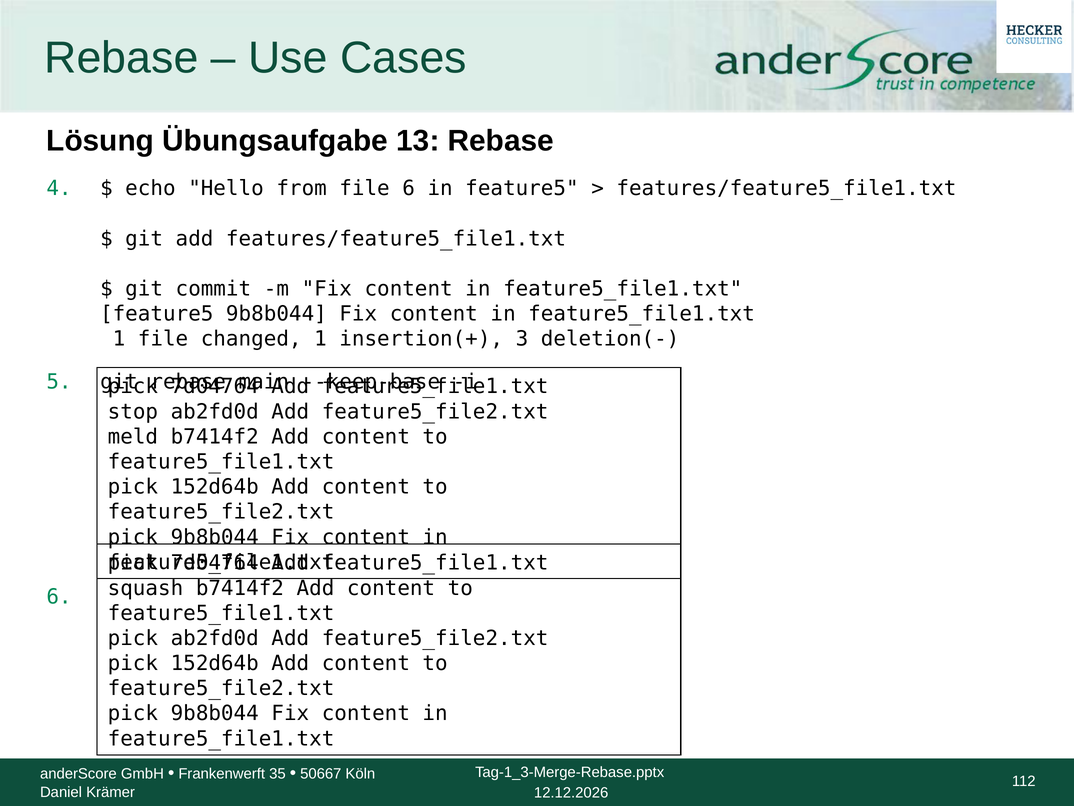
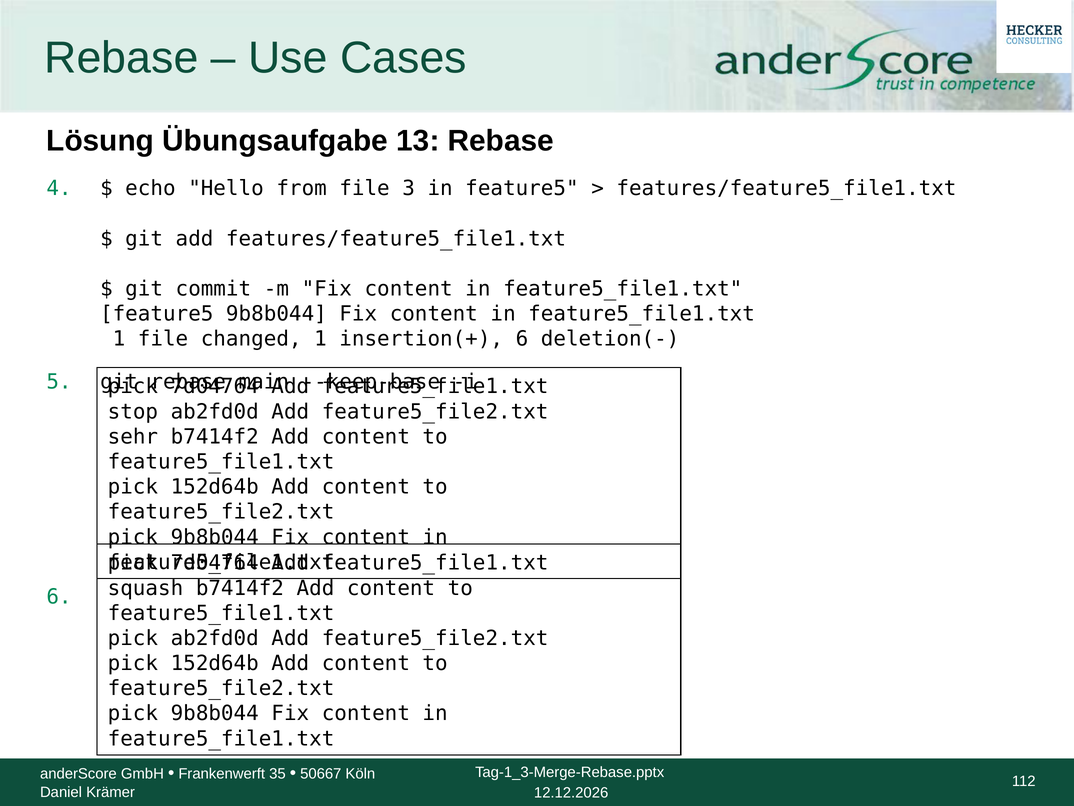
file 6: 6 -> 3
insertion(+ 3: 3 -> 6
meld: meld -> sehr
